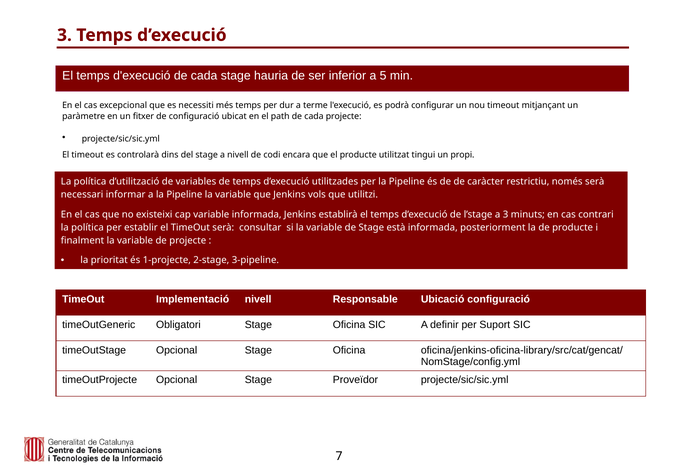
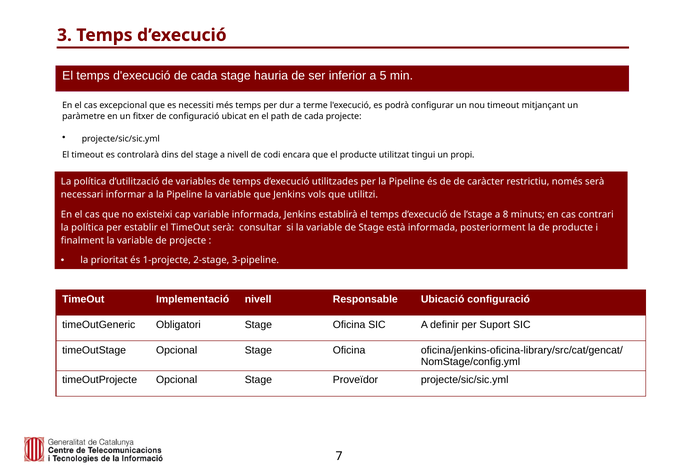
a 3: 3 -> 8
